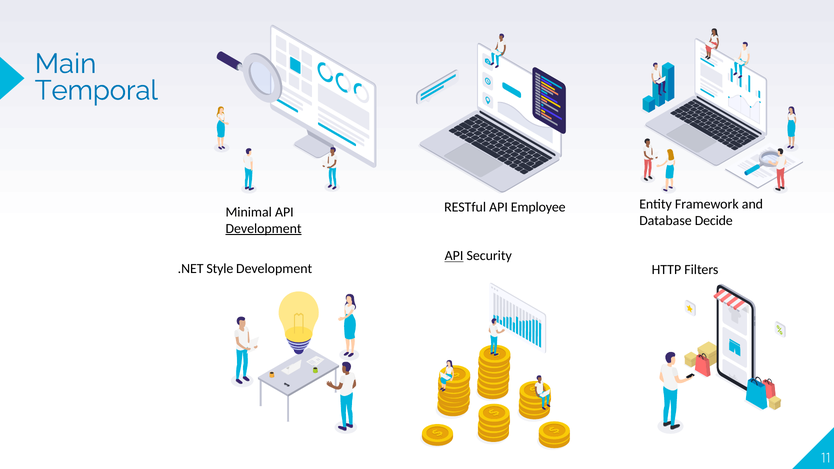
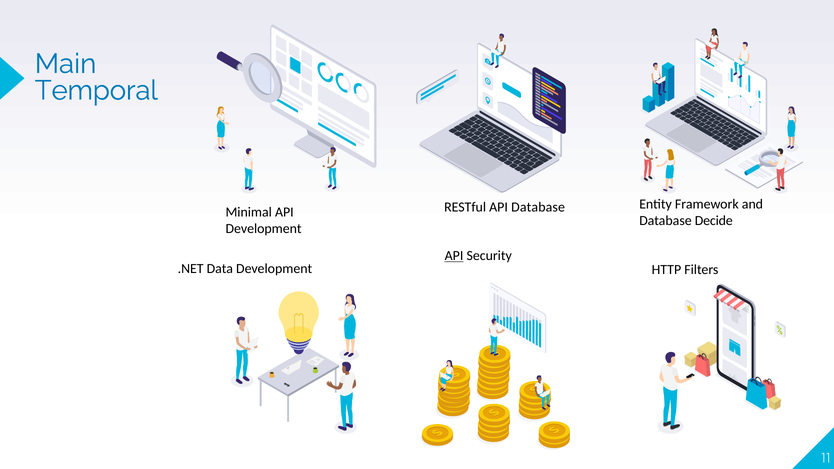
API Employee: Employee -> Database
Development at (264, 229) underline: present -> none
Style: Style -> Data
